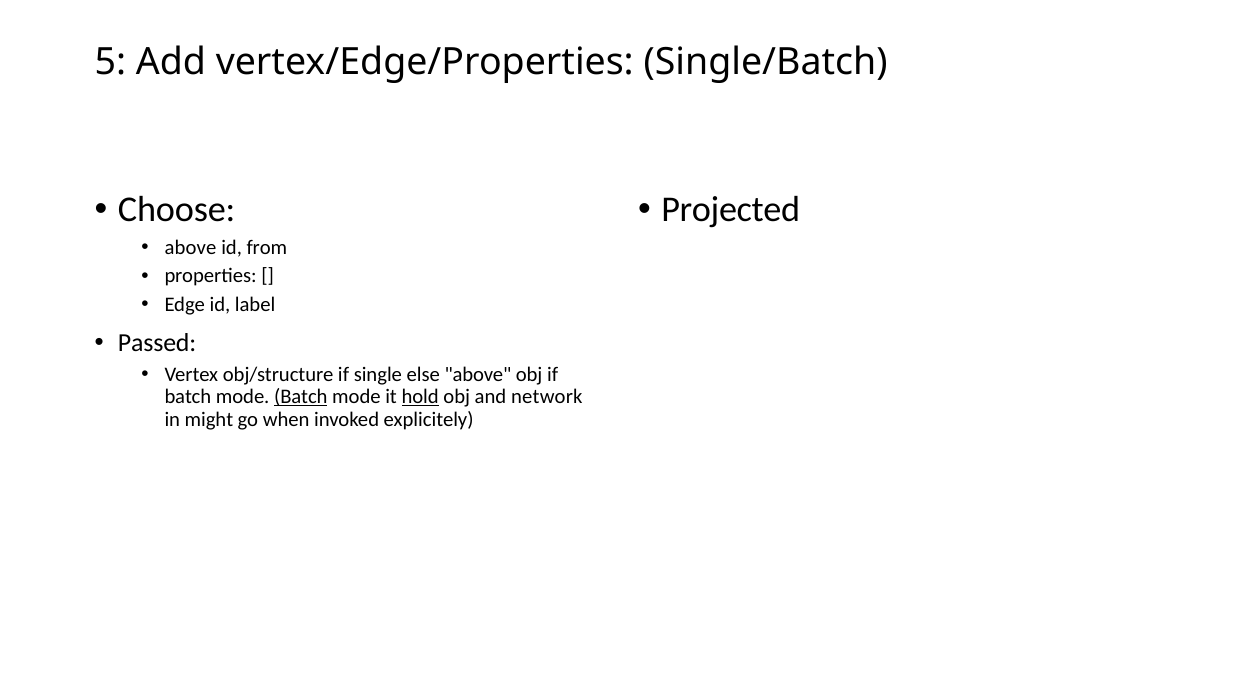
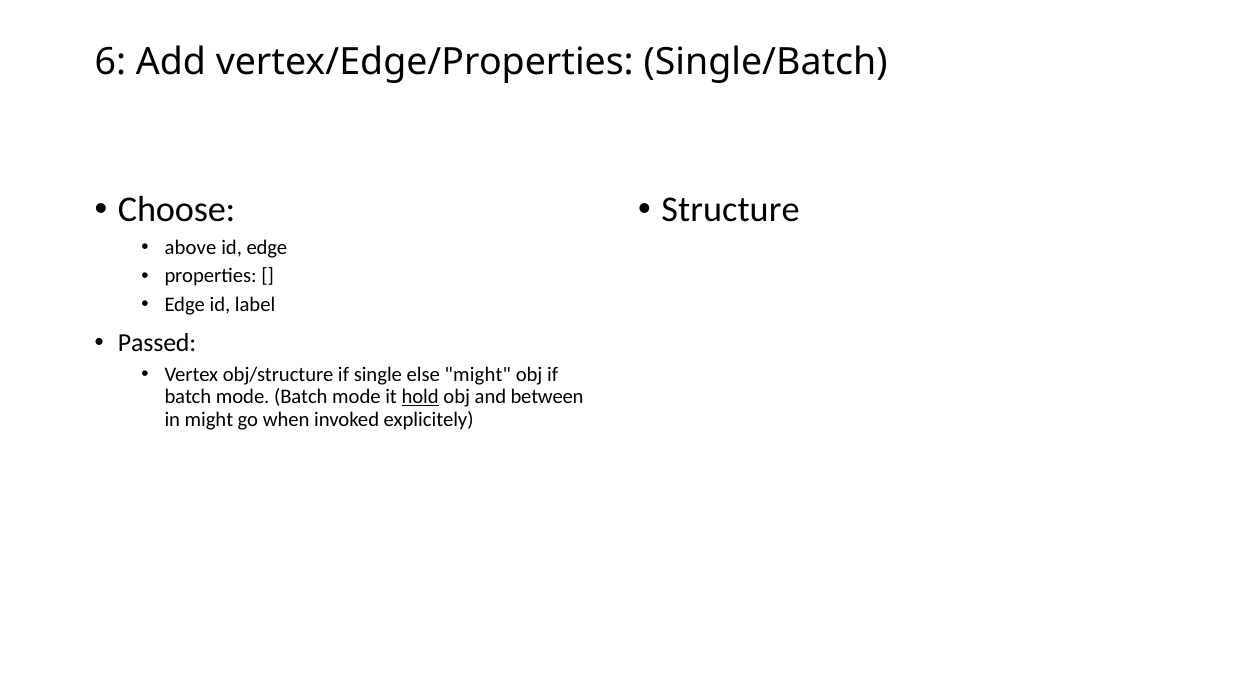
5: 5 -> 6
Projected: Projected -> Structure
id from: from -> edge
else above: above -> might
Batch at (301, 397) underline: present -> none
network: network -> between
